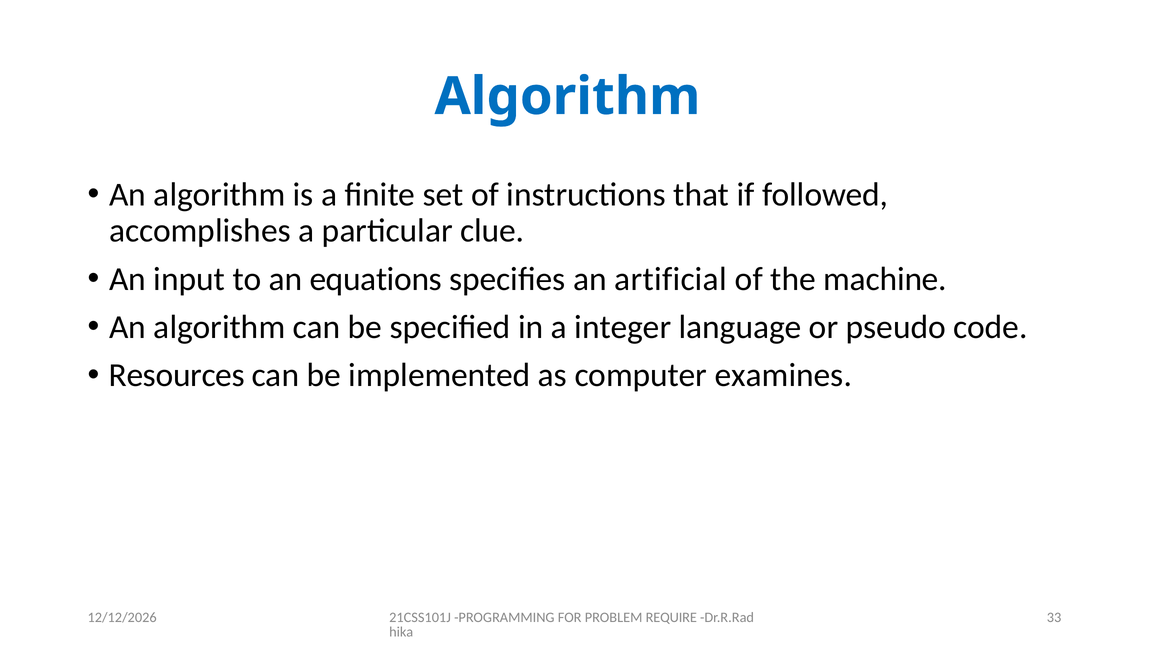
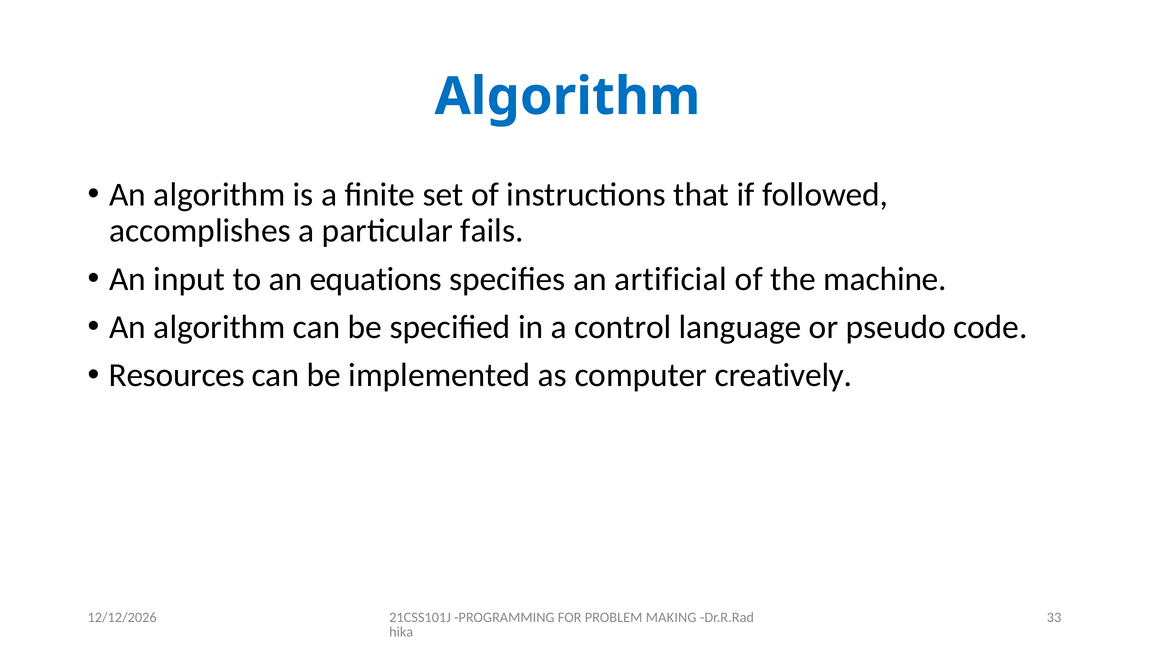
clue: clue -> fails
integer: integer -> control
examines: examines -> creatively
REQUIRE: REQUIRE -> MAKING
